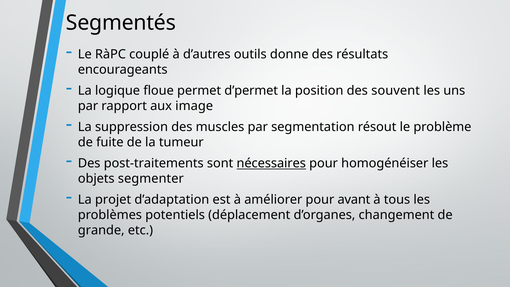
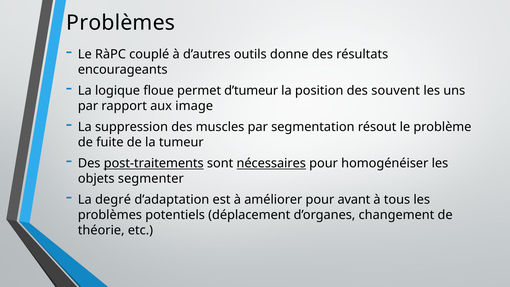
Segmentés at (121, 23): Segmentés -> Problèmes
d’permet: d’permet -> d’tumeur
post-traitements underline: none -> present
projet: projet -> degré
grande: grande -> théorie
